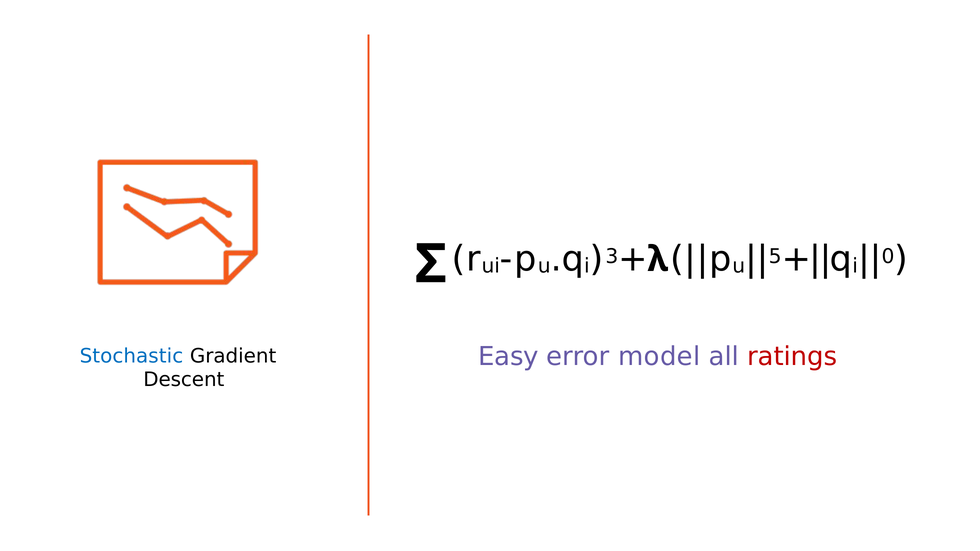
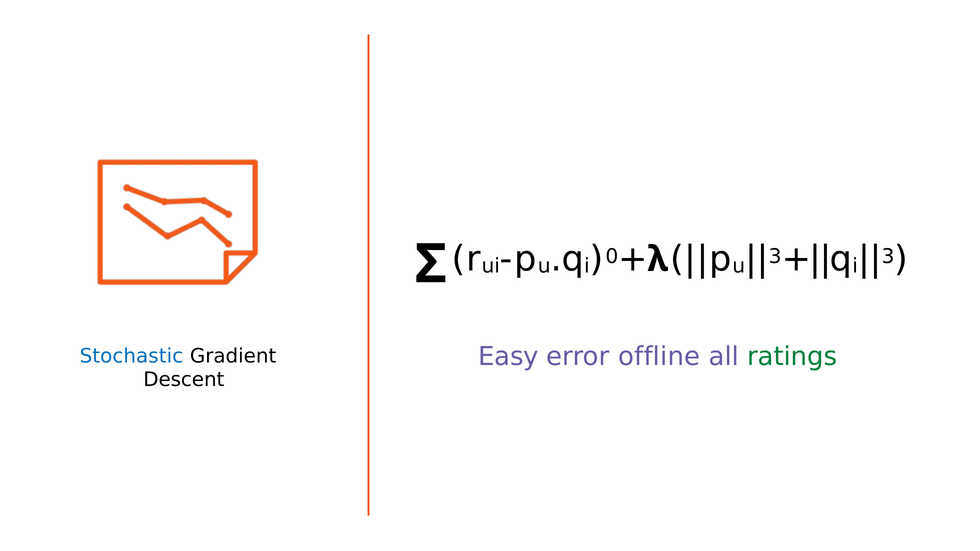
3: 3 -> 0
5 at (775, 257): 5 -> 3
0 at (888, 257): 0 -> 3
model: model -> offline
ratings colour: red -> green
